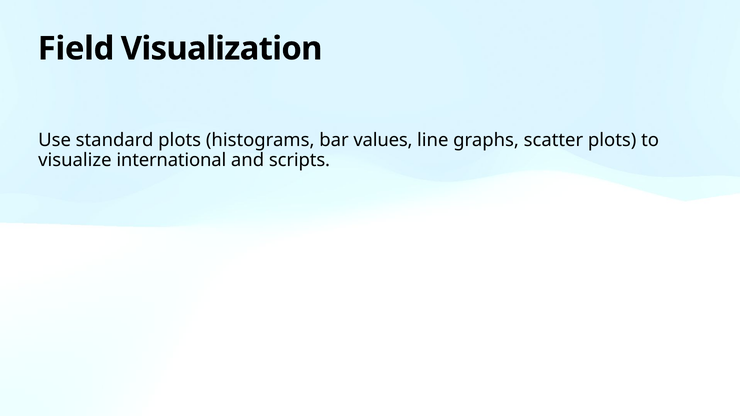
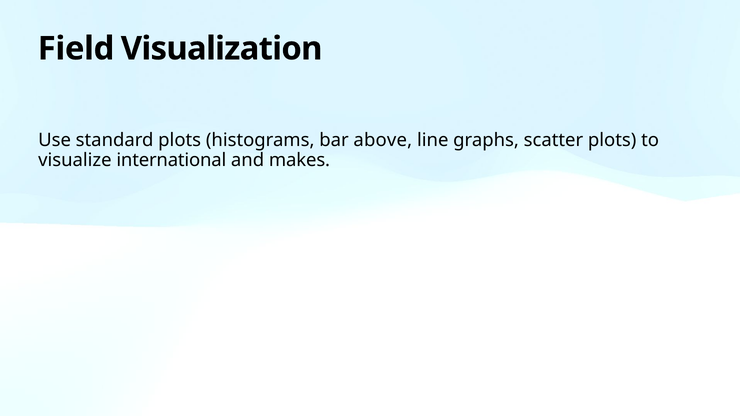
values: values -> above
scripts: scripts -> makes
